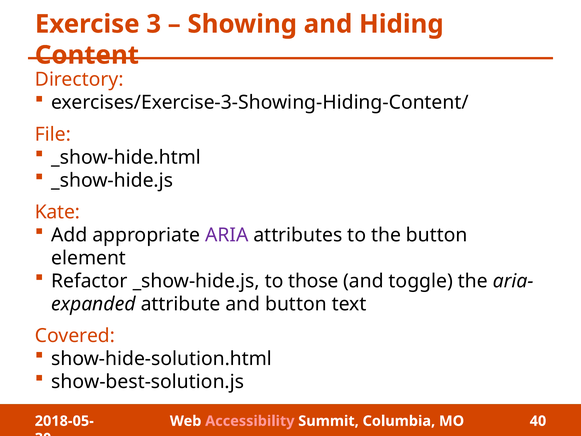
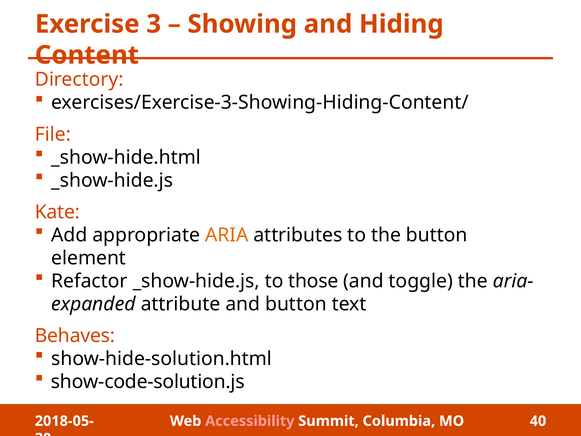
ARIA colour: purple -> orange
Covered: Covered -> Behaves
show-best-solution.js: show-best-solution.js -> show-code-solution.js
